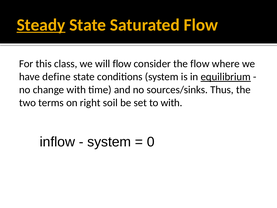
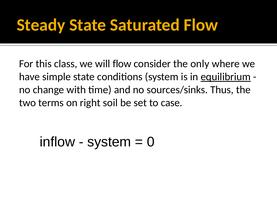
Steady underline: present -> none
the flow: flow -> only
define: define -> simple
to with: with -> case
